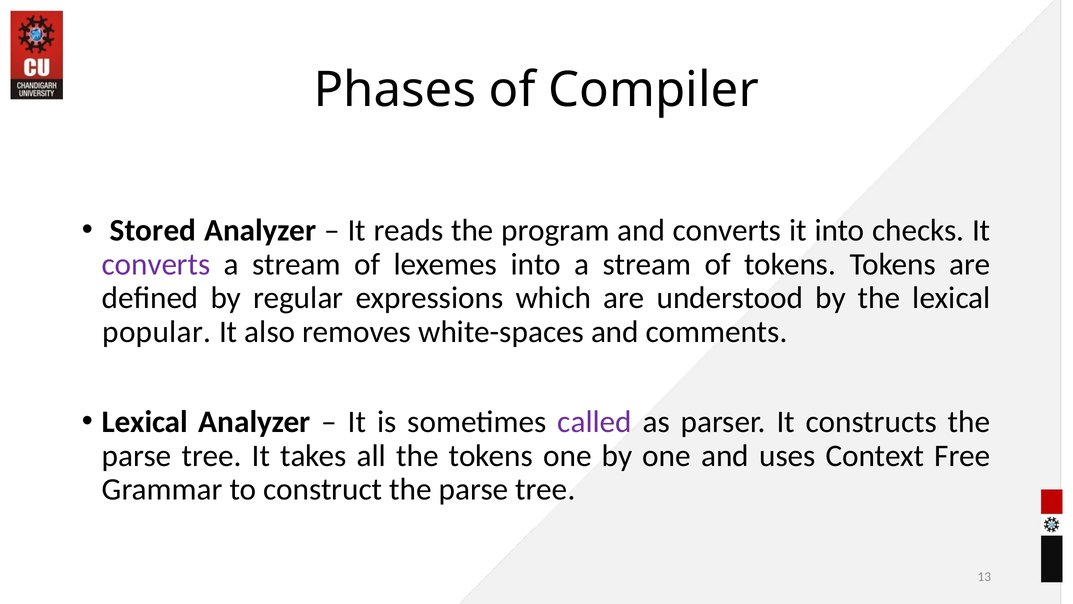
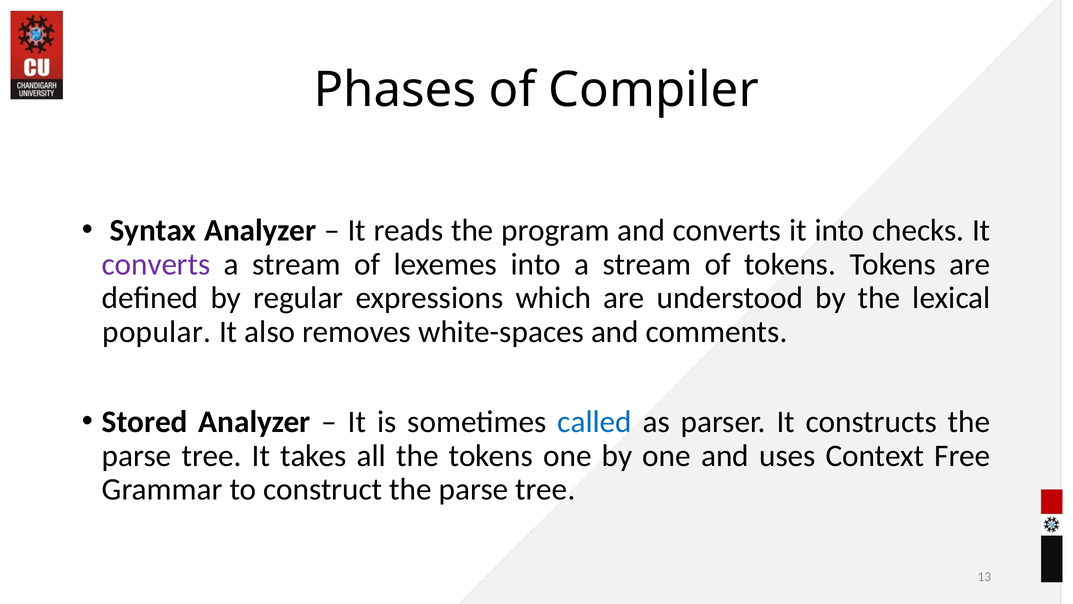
Stored: Stored -> Syntax
Lexical at (145, 422): Lexical -> Stored
called colour: purple -> blue
